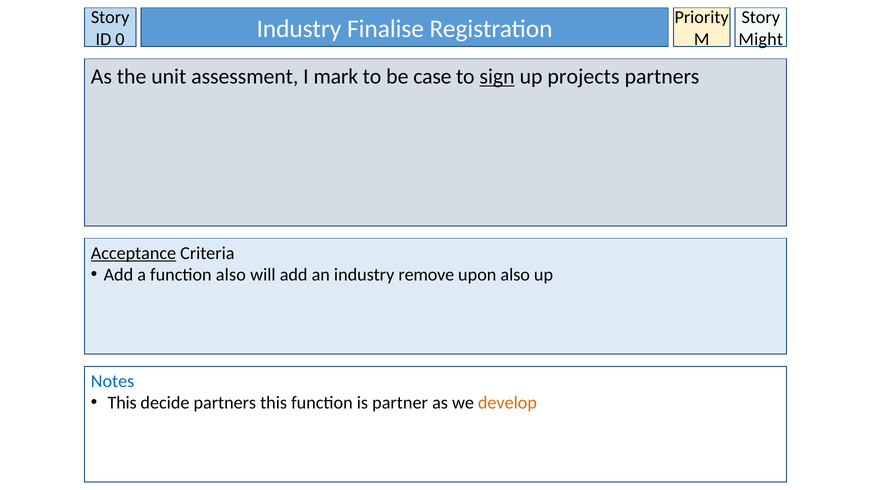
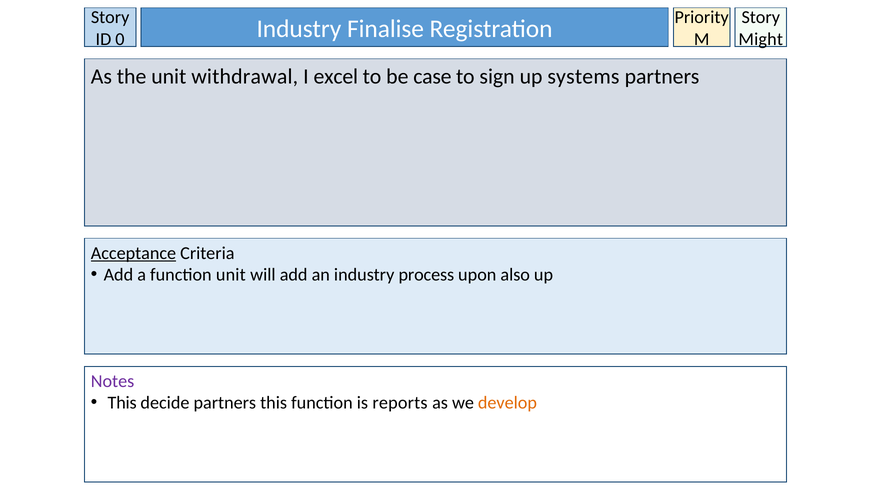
assessment: assessment -> withdrawal
mark: mark -> excel
sign underline: present -> none
projects: projects -> systems
function also: also -> unit
remove: remove -> process
Notes colour: blue -> purple
partner: partner -> reports
